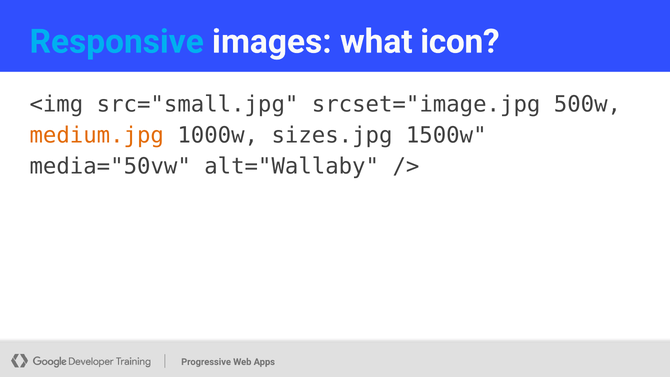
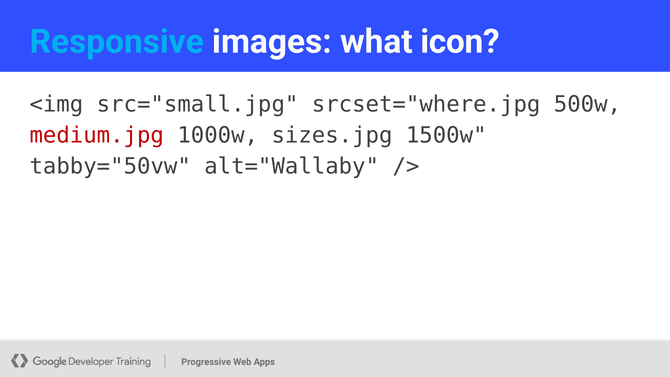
srcset="image.jpg: srcset="image.jpg -> srcset="where.jpg
medium.jpg colour: orange -> red
media="50vw: media="50vw -> tabby="50vw
